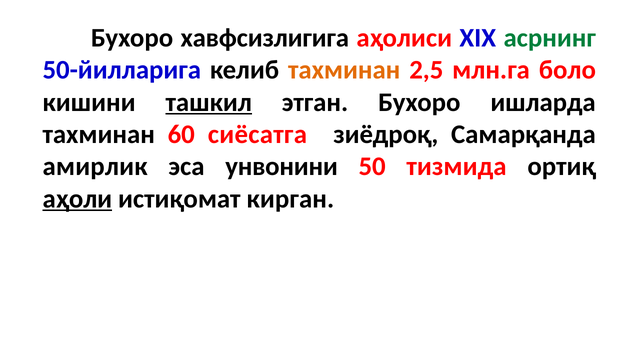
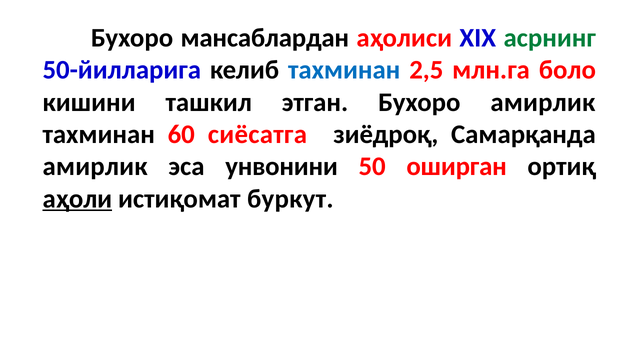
хавфсизлигига: хавфсизлигига -> мансаблардан
тахминан at (344, 70) colour: orange -> blue
ташкил underline: present -> none
Бухоро ишларда: ишларда -> амирлик
тизмида: тизмида -> оширган
кирган: кирган -> буркут
